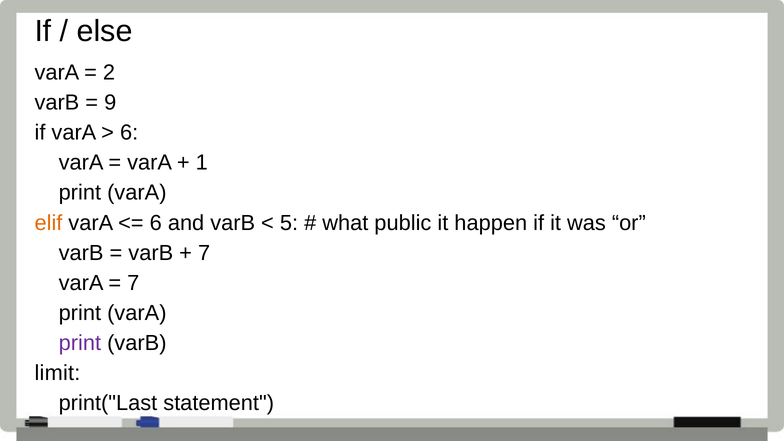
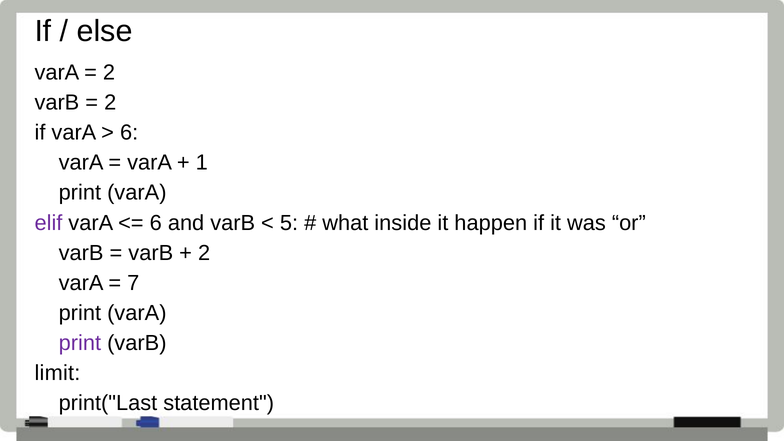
9 at (110, 103): 9 -> 2
elif colour: orange -> purple
public: public -> inside
7 at (204, 253): 7 -> 2
